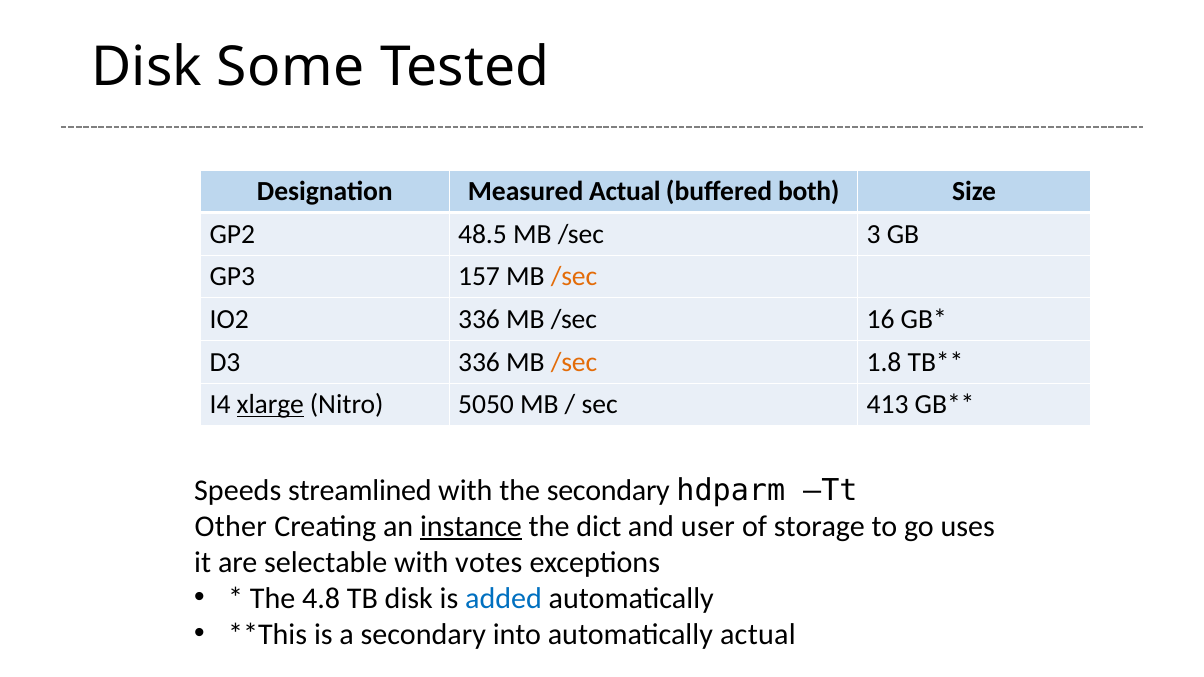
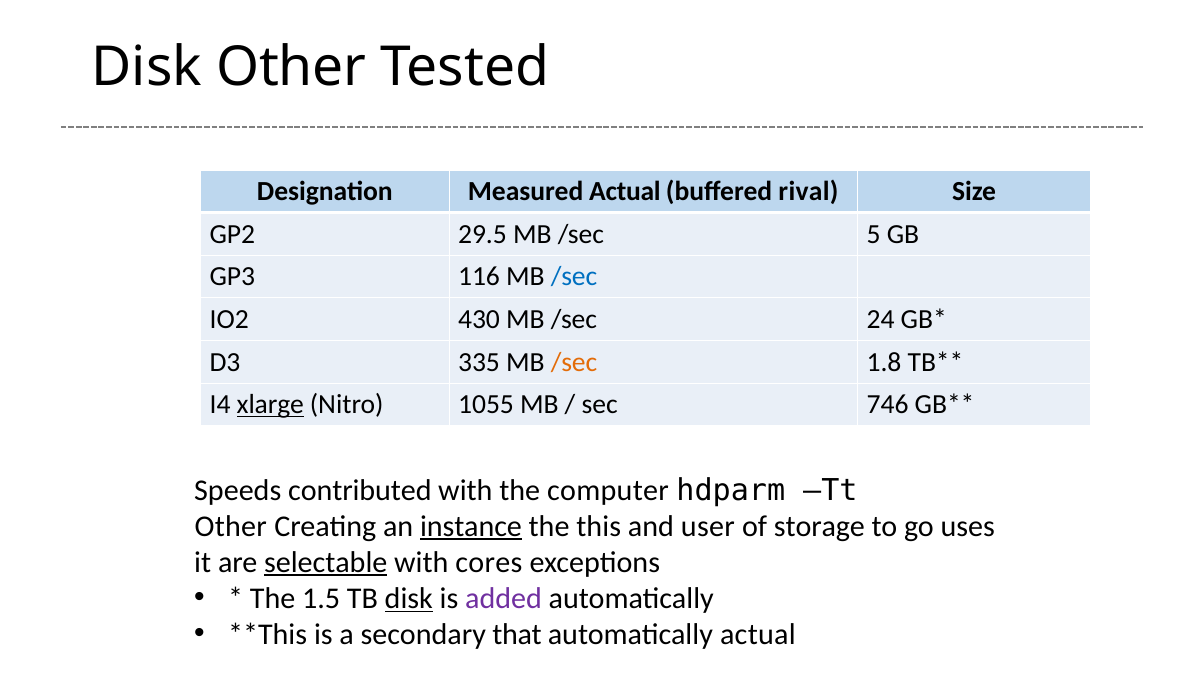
Disk Some: Some -> Other
both: both -> rival
48.5: 48.5 -> 29.5
3: 3 -> 5
157: 157 -> 116
/sec at (574, 277) colour: orange -> blue
IO2 336: 336 -> 430
16: 16 -> 24
D3 336: 336 -> 335
5050: 5050 -> 1055
413: 413 -> 746
streamlined: streamlined -> contributed
the secondary: secondary -> computer
dict: dict -> this
selectable underline: none -> present
votes: votes -> cores
4.8: 4.8 -> 1.5
disk at (409, 599) underline: none -> present
added colour: blue -> purple
into: into -> that
